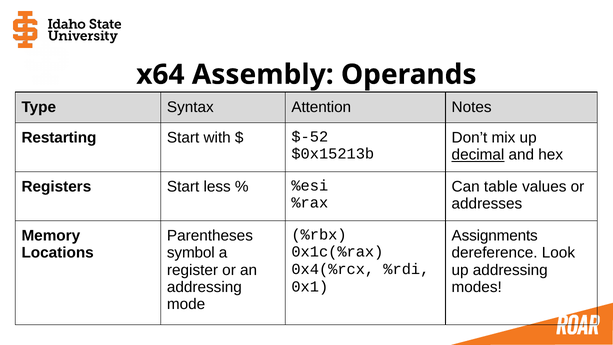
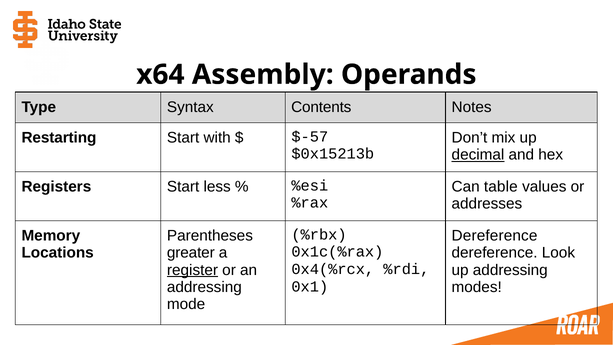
Attention: Attention -> Contents
$-52: $-52 -> $-57
Assignments at (495, 236): Assignments -> Dereference
symbol: symbol -> greater
register underline: none -> present
